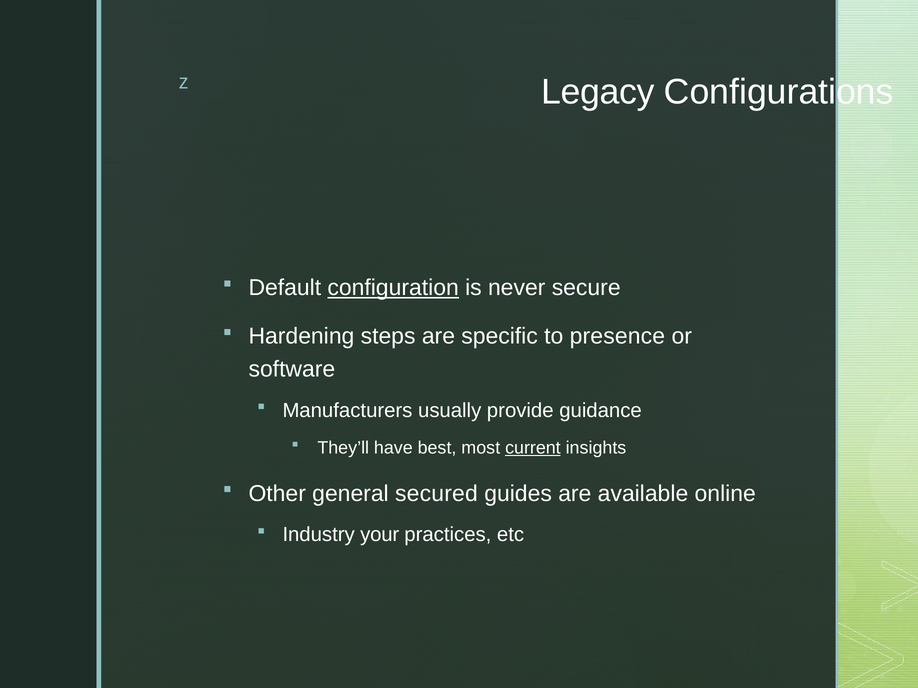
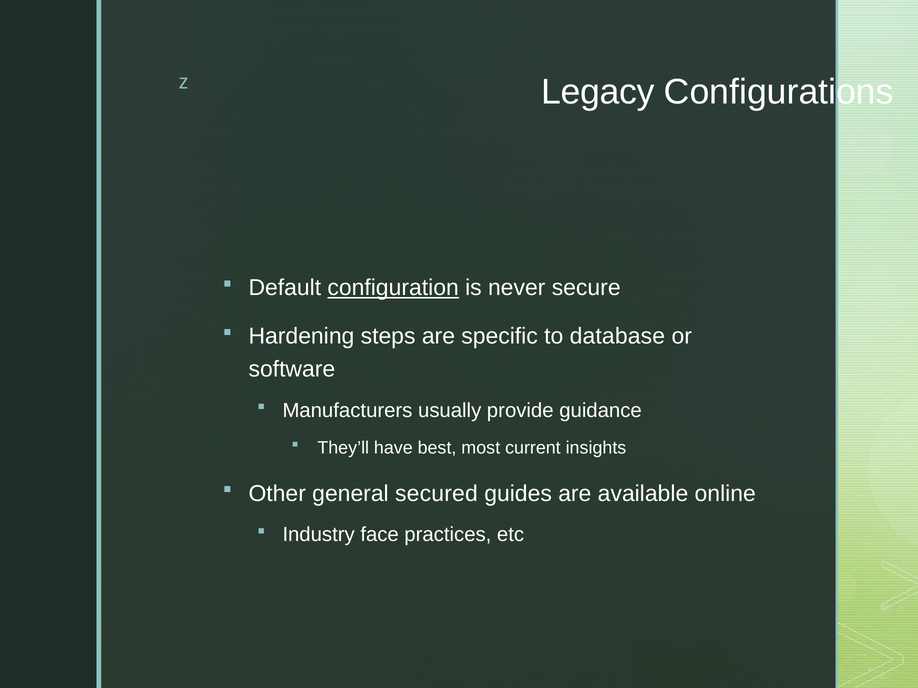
presence: presence -> database
current underline: present -> none
your: your -> face
